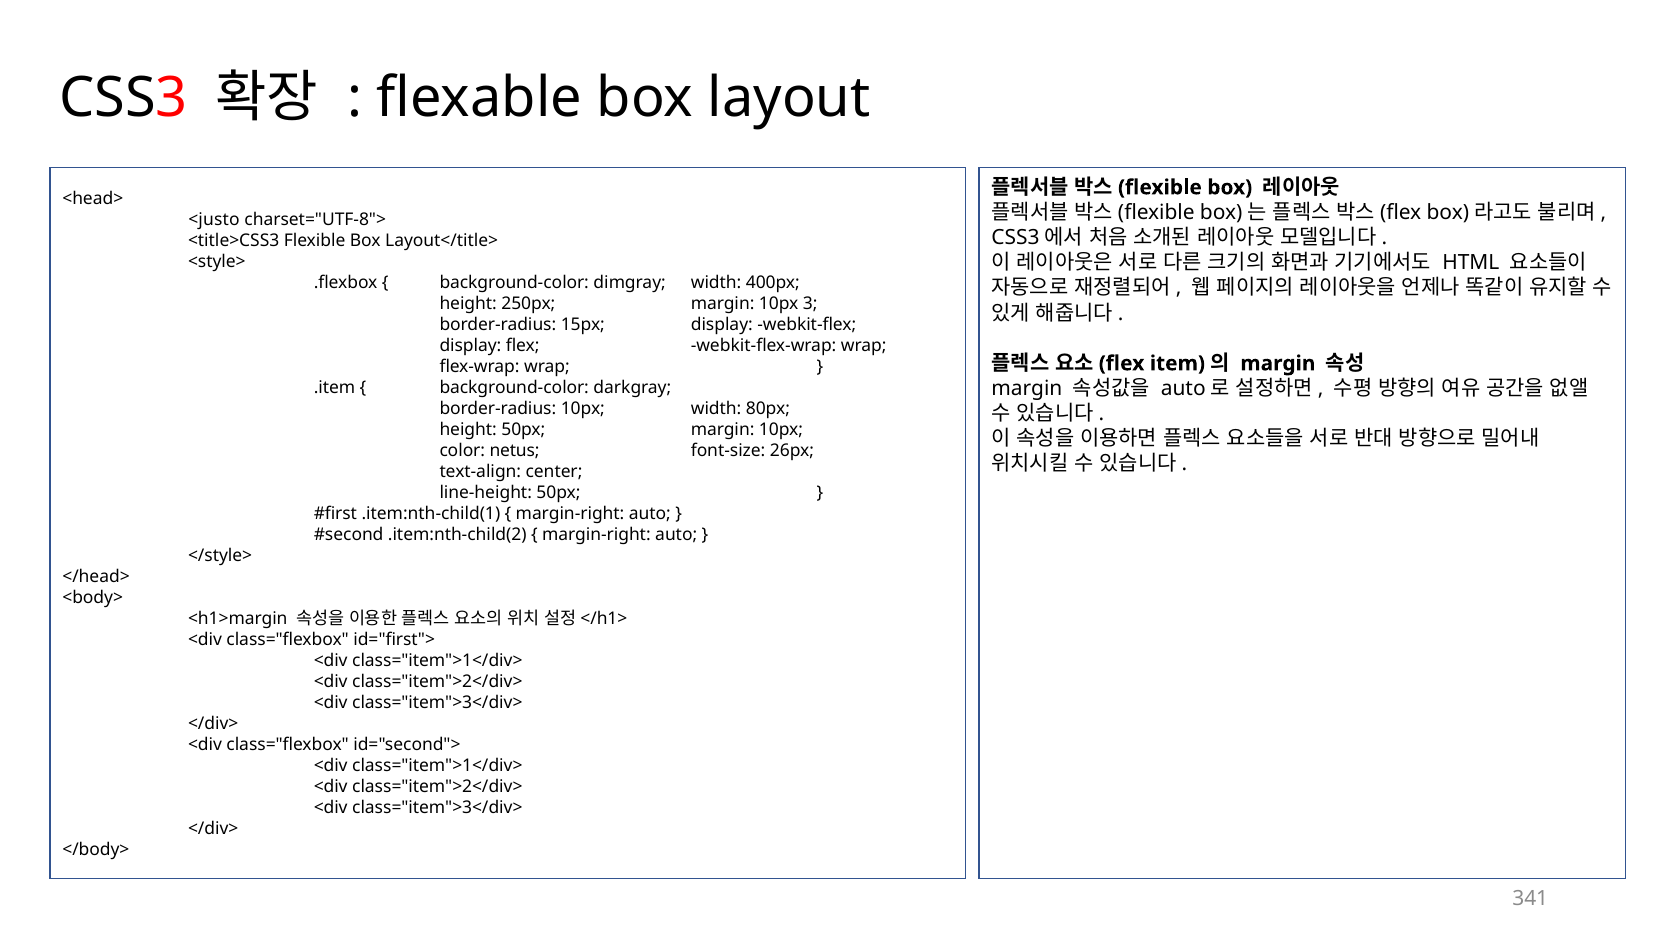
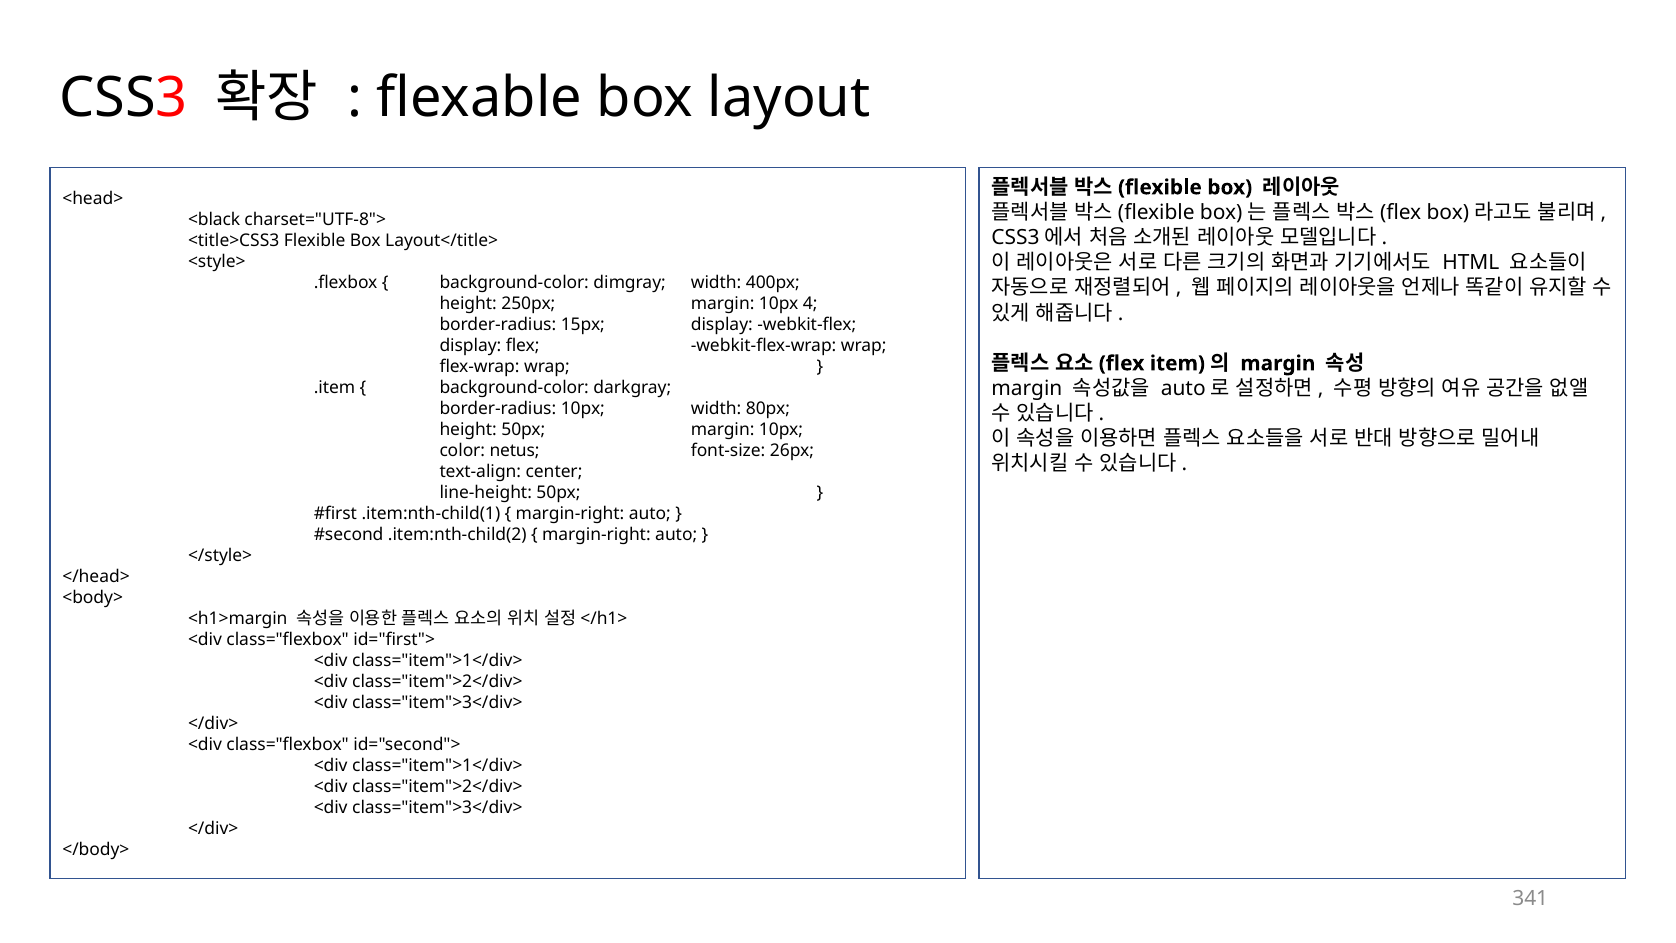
<justo: <justo -> <black
3: 3 -> 4
